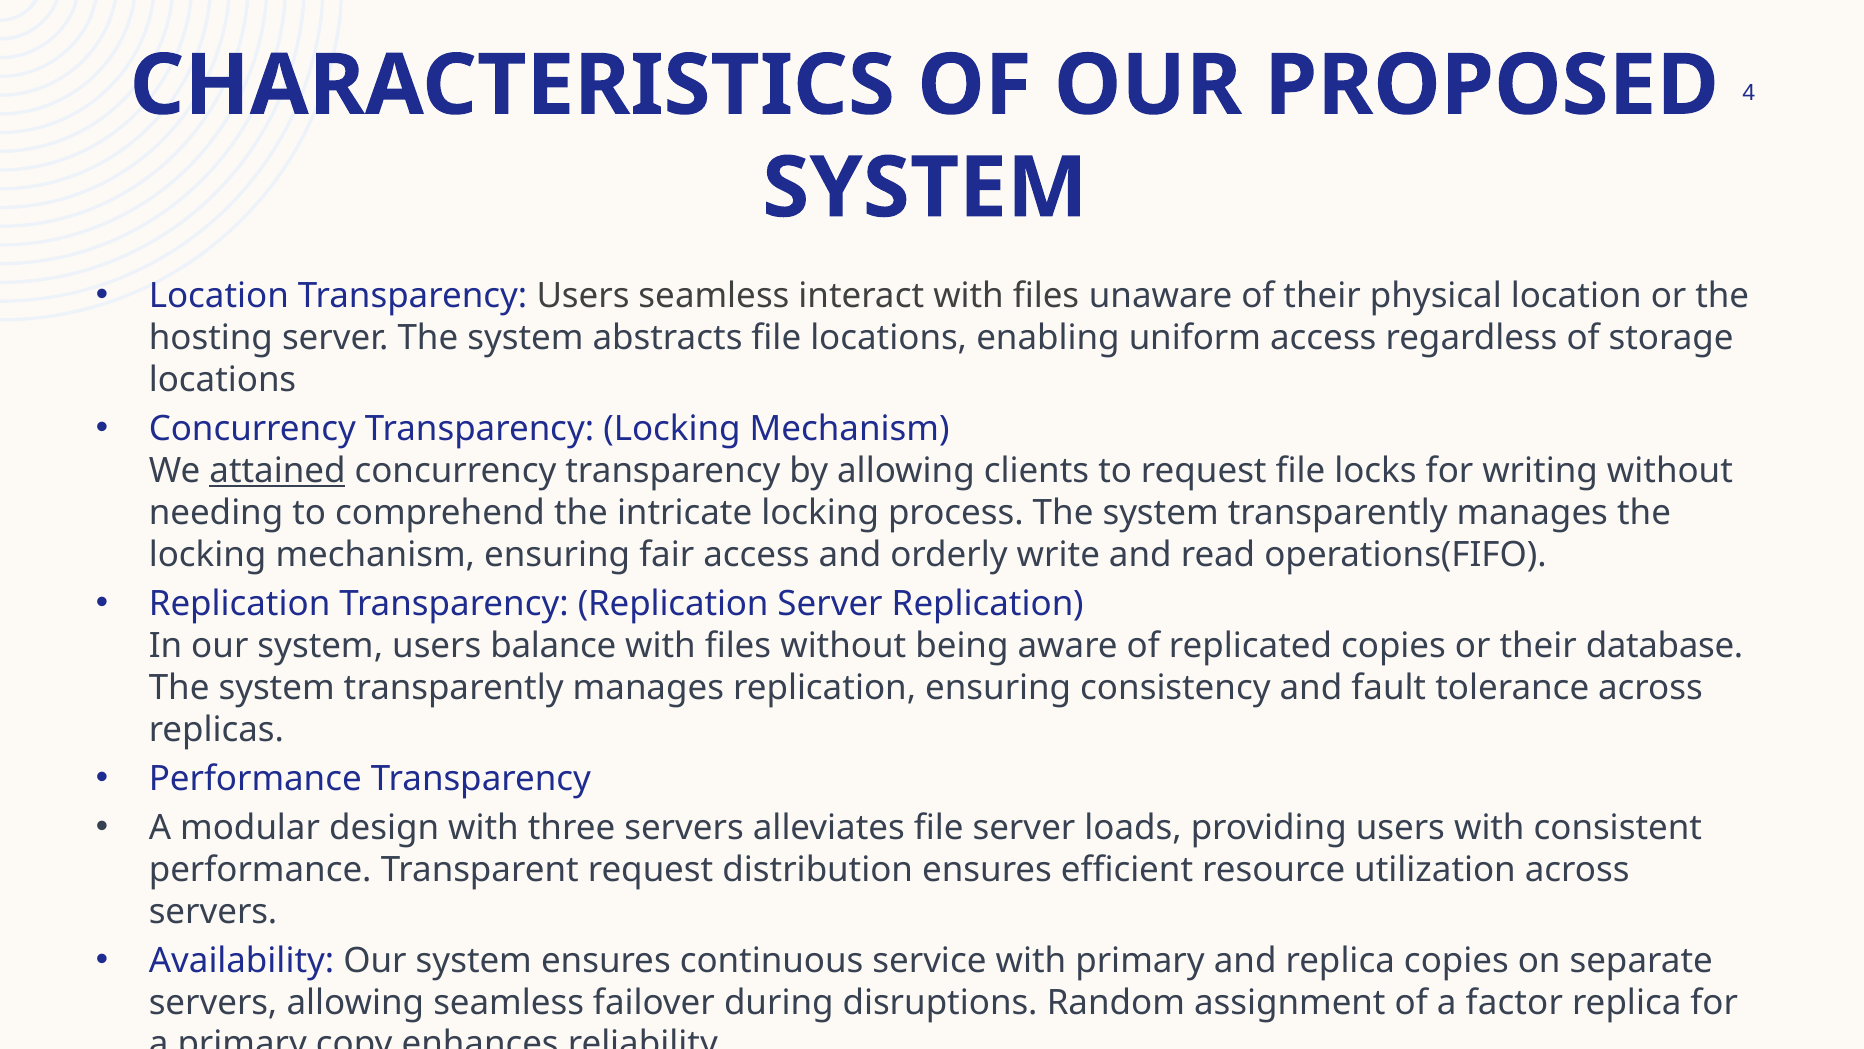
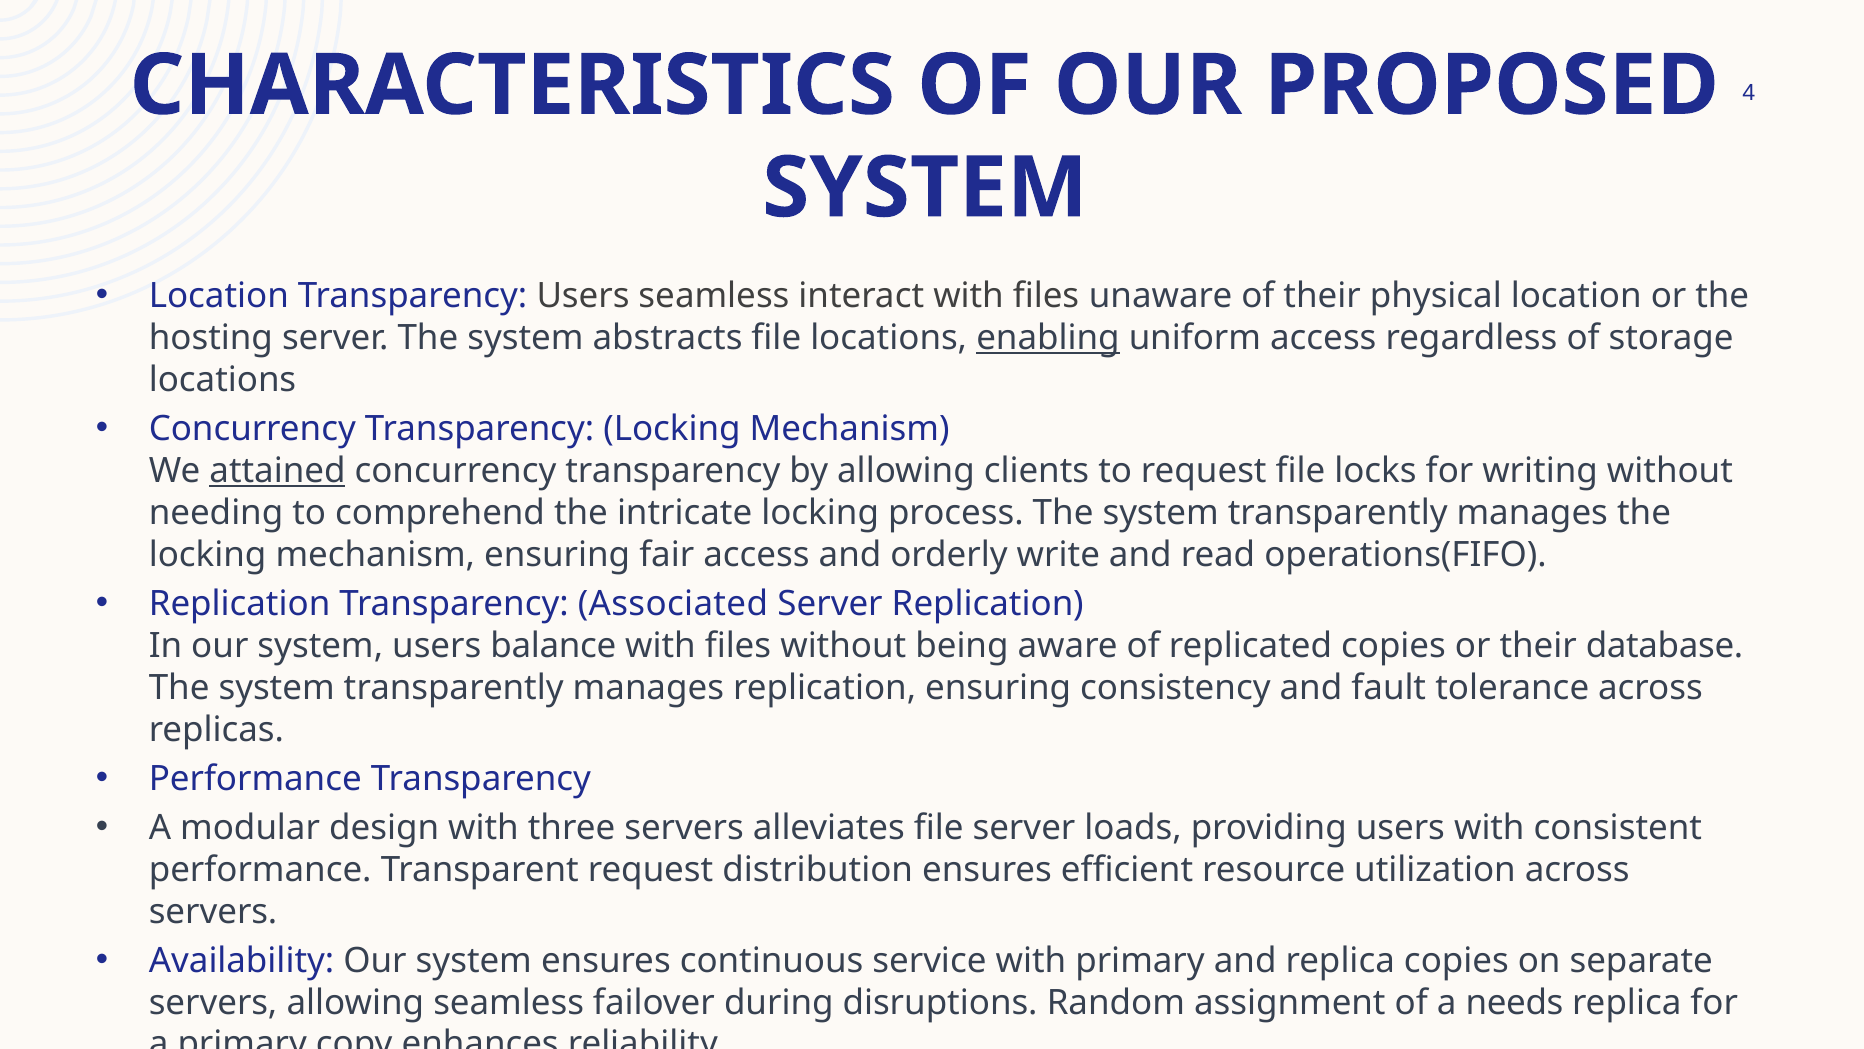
enabling underline: none -> present
Transparency Replication: Replication -> Associated
factor: factor -> needs
